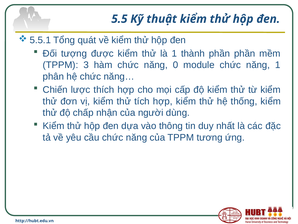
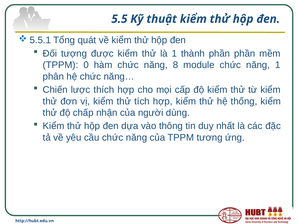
3: 3 -> 0
0: 0 -> 8
